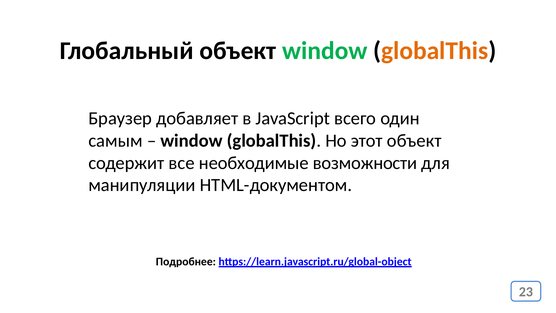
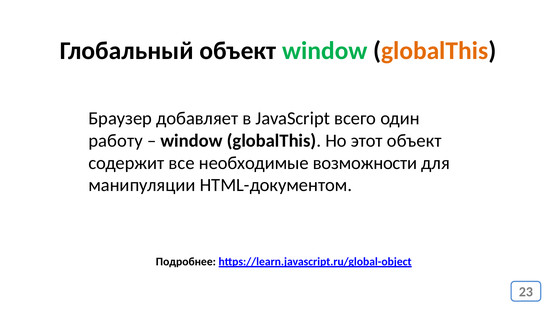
самым: самым -> работу
